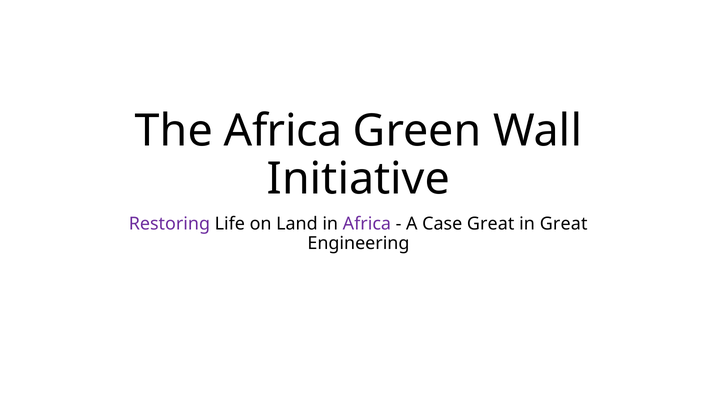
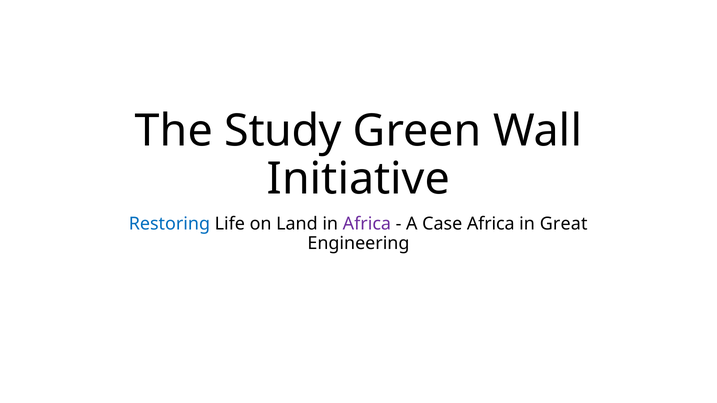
The Africa: Africa -> Study
Restoring colour: purple -> blue
Case Great: Great -> Africa
